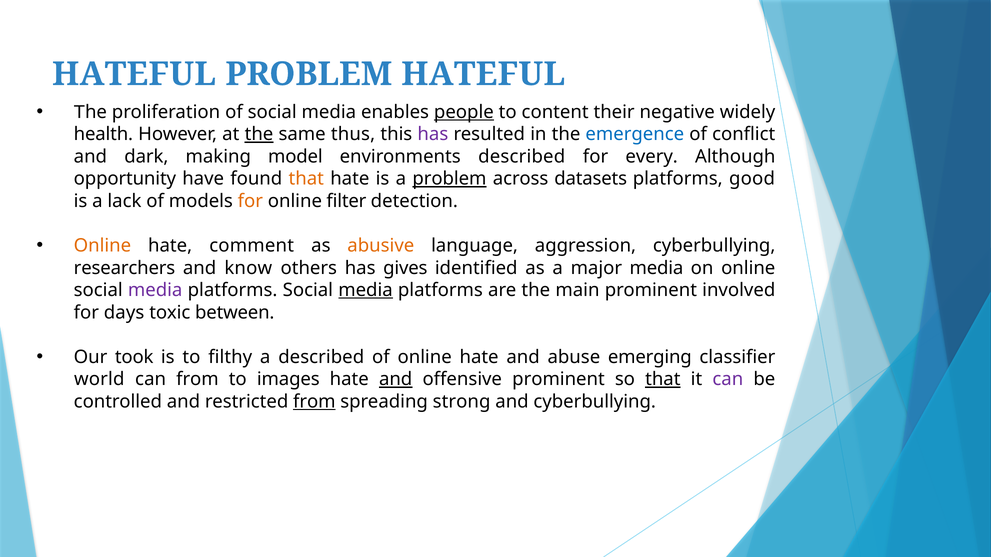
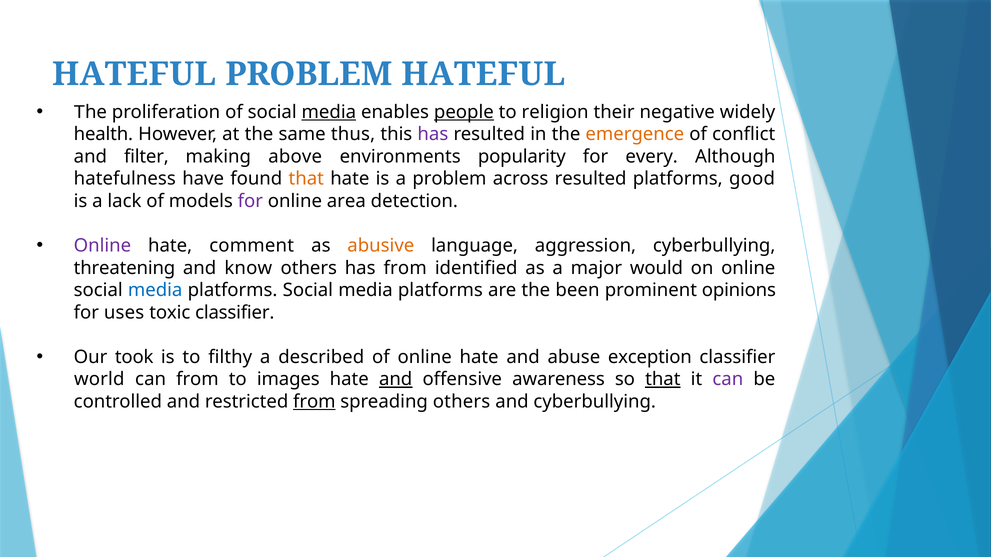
media at (329, 112) underline: none -> present
content: content -> religion
the at (259, 134) underline: present -> none
emergence colour: blue -> orange
dark: dark -> filter
model: model -> above
environments described: described -> popularity
opportunity: opportunity -> hatefulness
problem at (449, 179) underline: present -> none
across datasets: datasets -> resulted
for at (250, 201) colour: orange -> purple
filter: filter -> area
Online at (102, 246) colour: orange -> purple
researchers: researchers -> threatening
has gives: gives -> from
major media: media -> would
media at (155, 290) colour: purple -> blue
media at (366, 290) underline: present -> none
main: main -> been
involved: involved -> opinions
days: days -> uses
toxic between: between -> classifier
emerging: emerging -> exception
offensive prominent: prominent -> awareness
spreading strong: strong -> others
